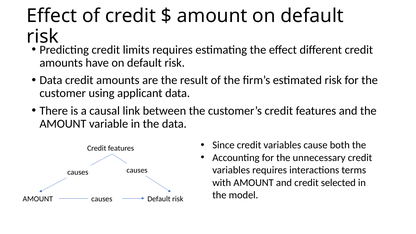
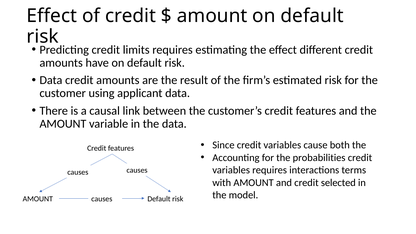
unnecessary: unnecessary -> probabilities
